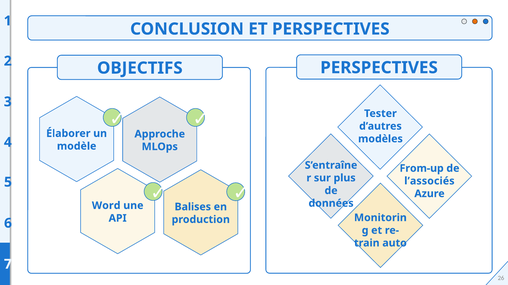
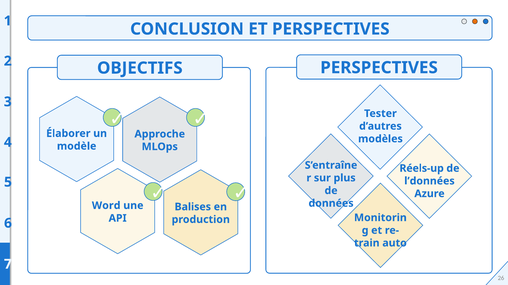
From-up: From-up -> Réels-up
l’associés: l’associés -> l’données
